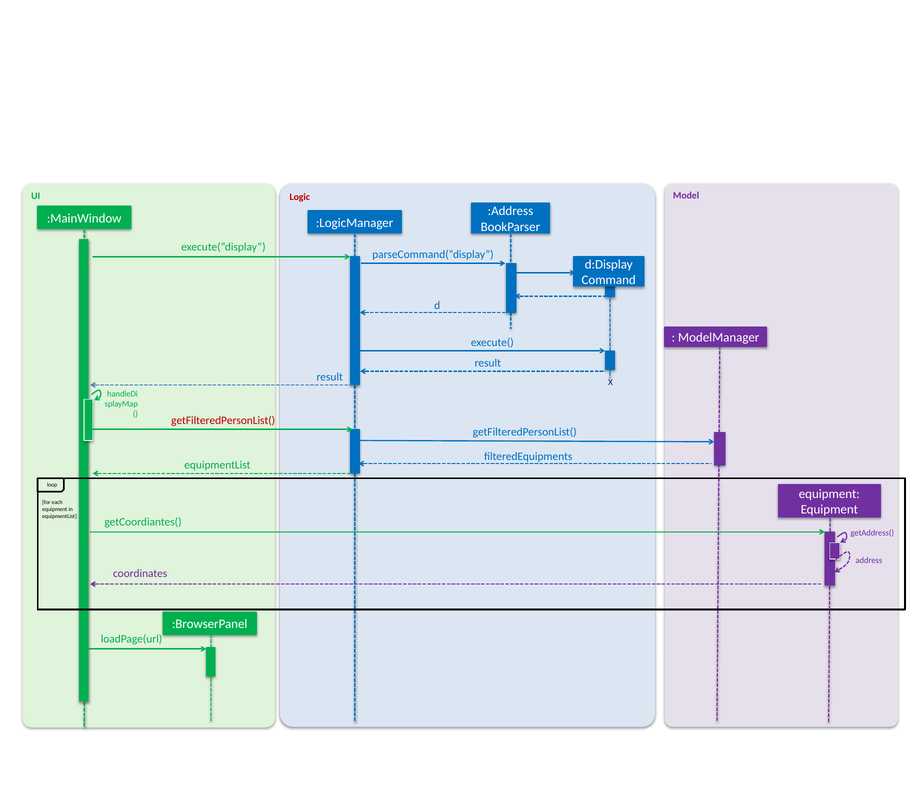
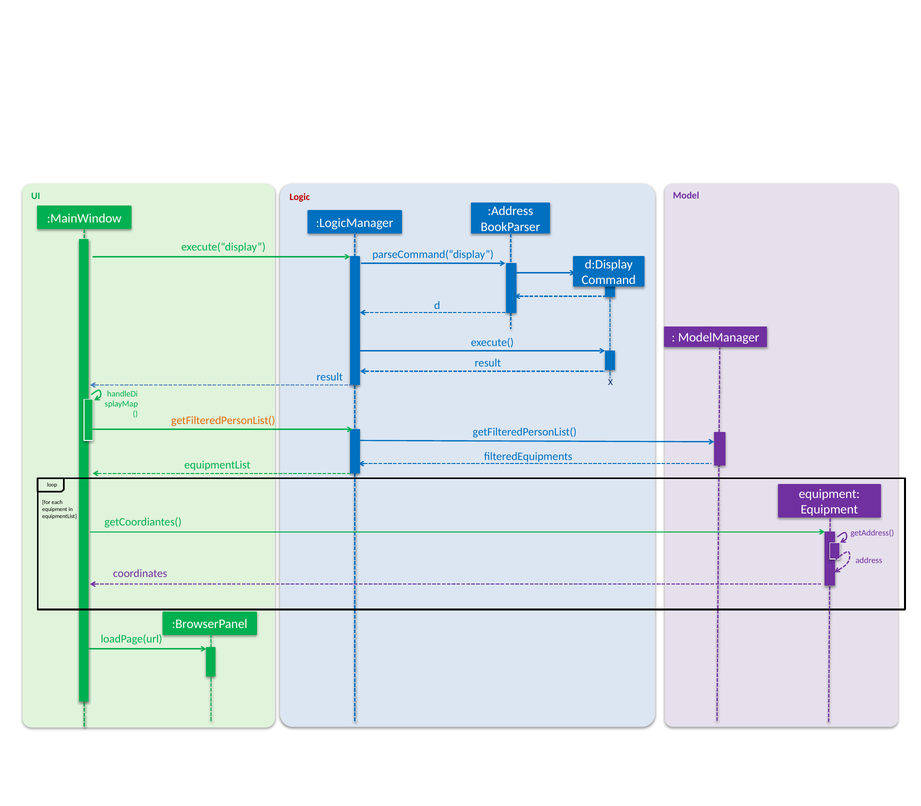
getFilteredPersonList( at (223, 420) colour: red -> orange
